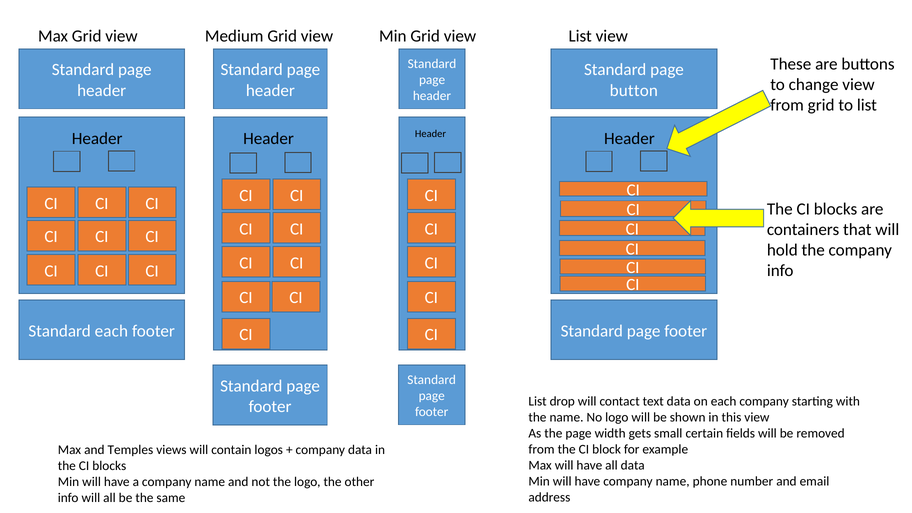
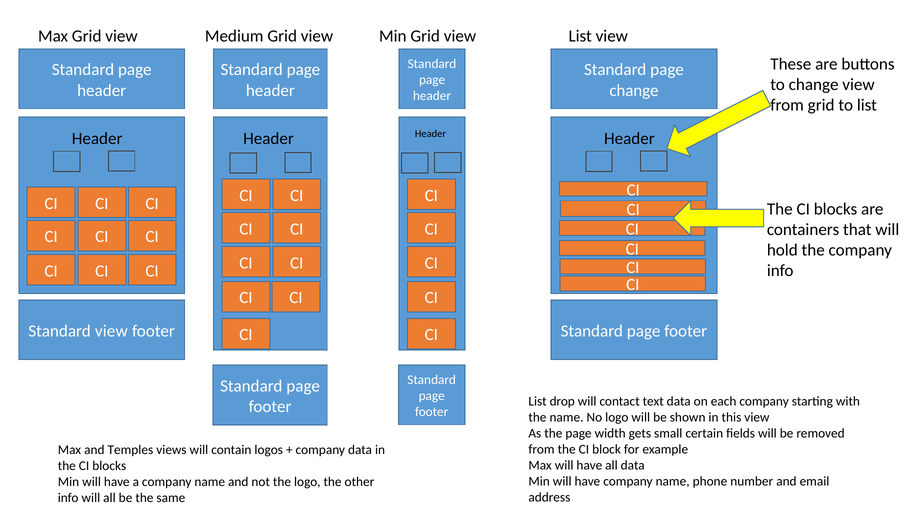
button at (634, 90): button -> change
Standard each: each -> view
